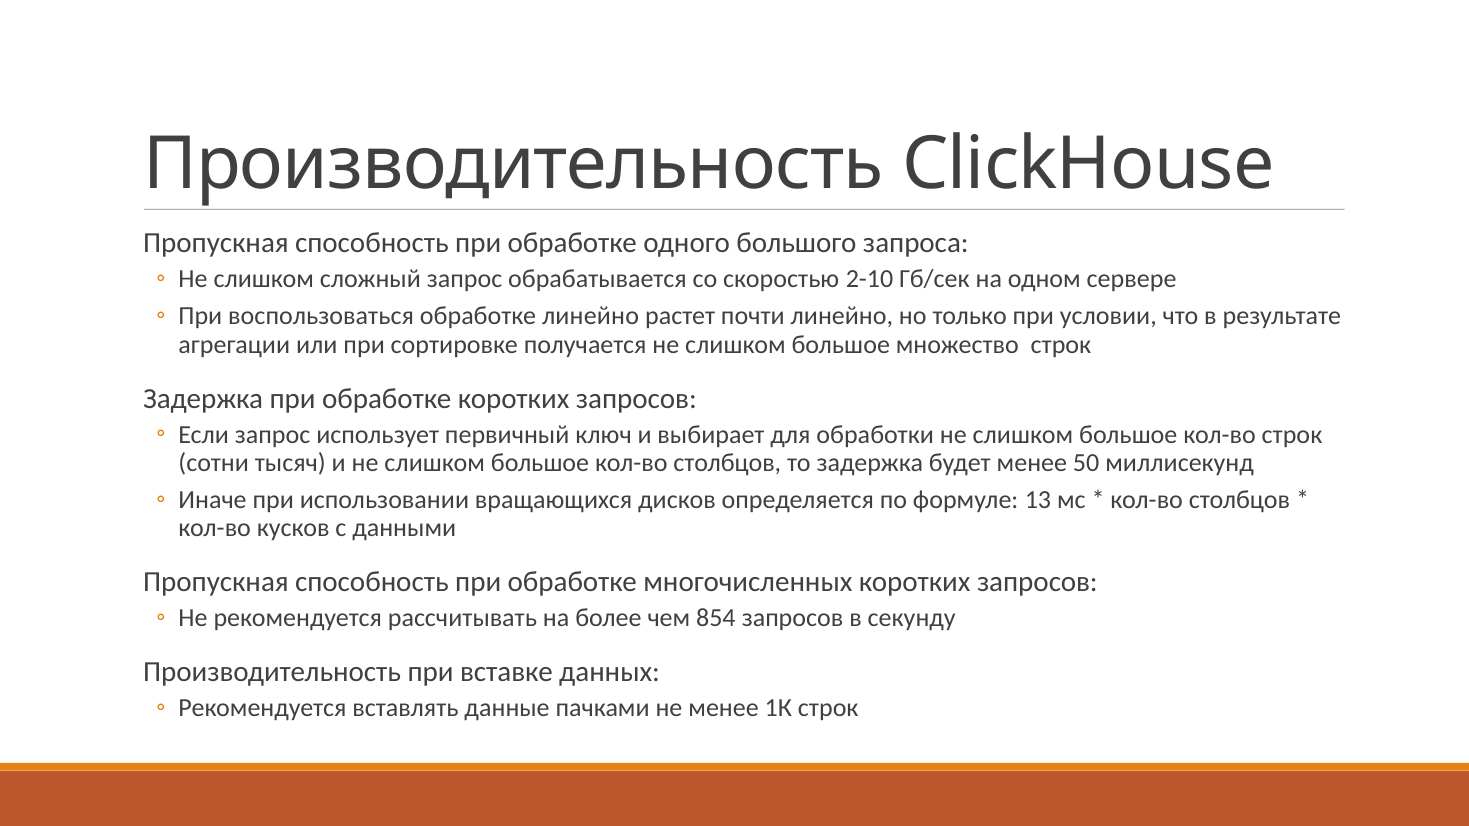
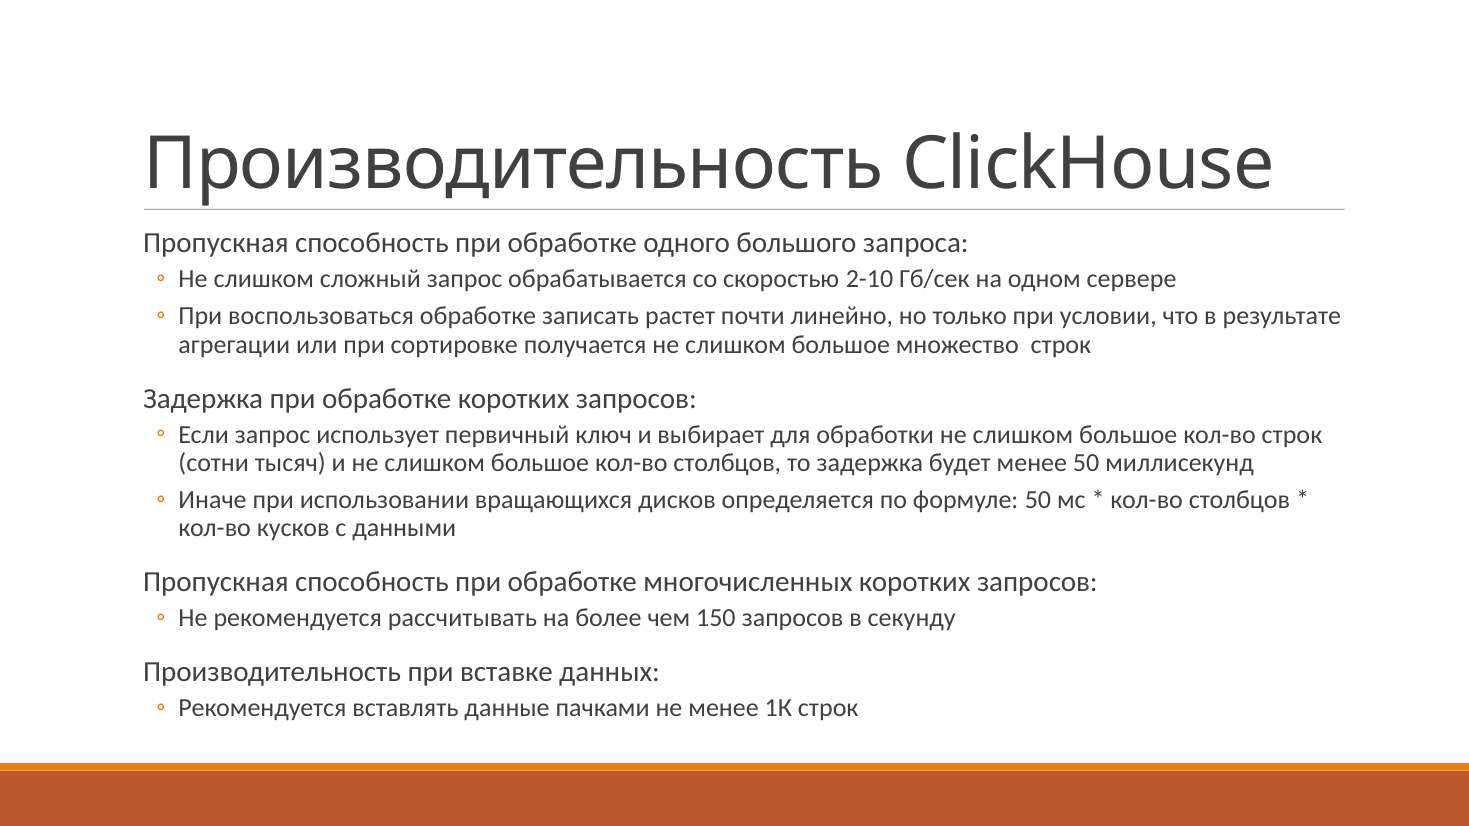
обработке линейно: линейно -> записать
формуле 13: 13 -> 50
854: 854 -> 150
